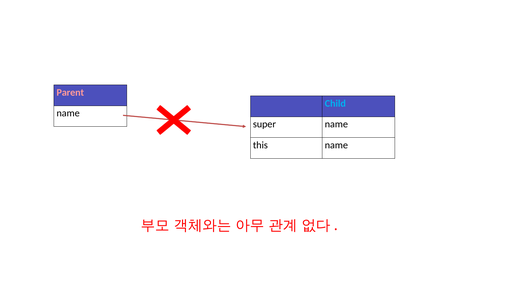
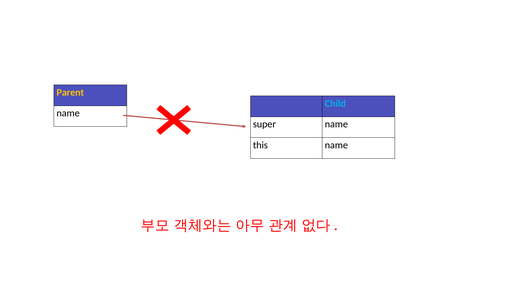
Parent colour: pink -> yellow
